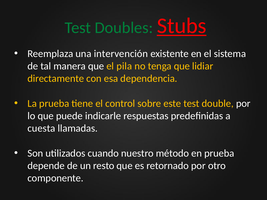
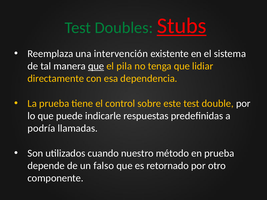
que at (96, 66) underline: none -> present
cuesta: cuesta -> podría
resto: resto -> falso
